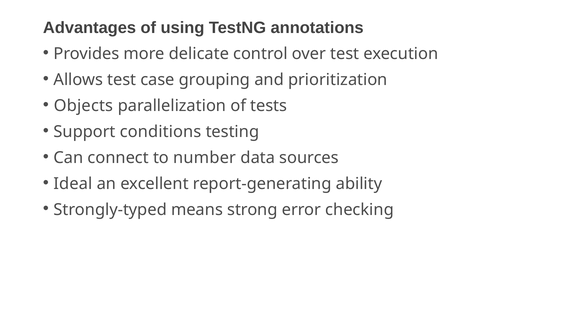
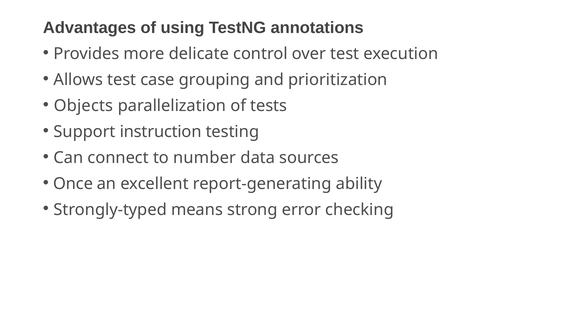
conditions: conditions -> instruction
Ideal: Ideal -> Once
